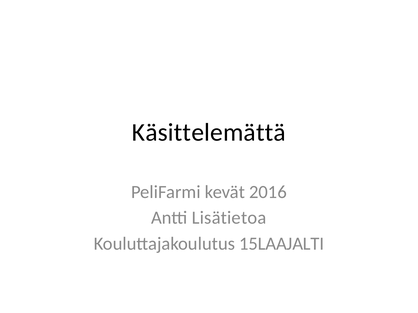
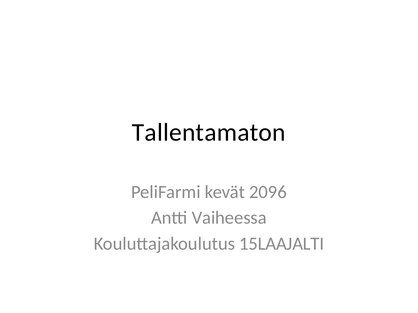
Käsittelemättä: Käsittelemättä -> Tallentamaton
2016: 2016 -> 2096
Lisätietoa: Lisätietoa -> Vaiheessa
